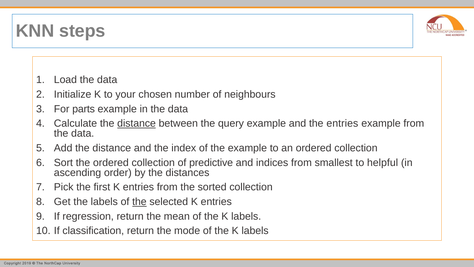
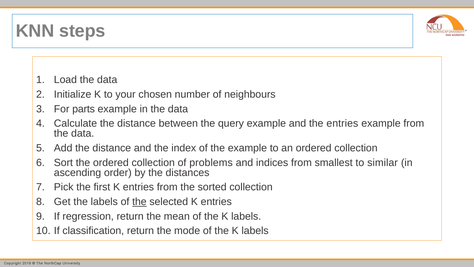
distance at (137, 123) underline: present -> none
predictive: predictive -> problems
helpful: helpful -> similar
